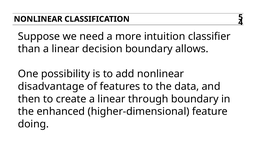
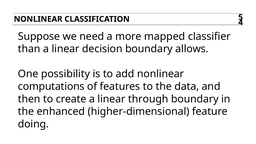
intuition: intuition -> mapped
disadvantage: disadvantage -> computations
